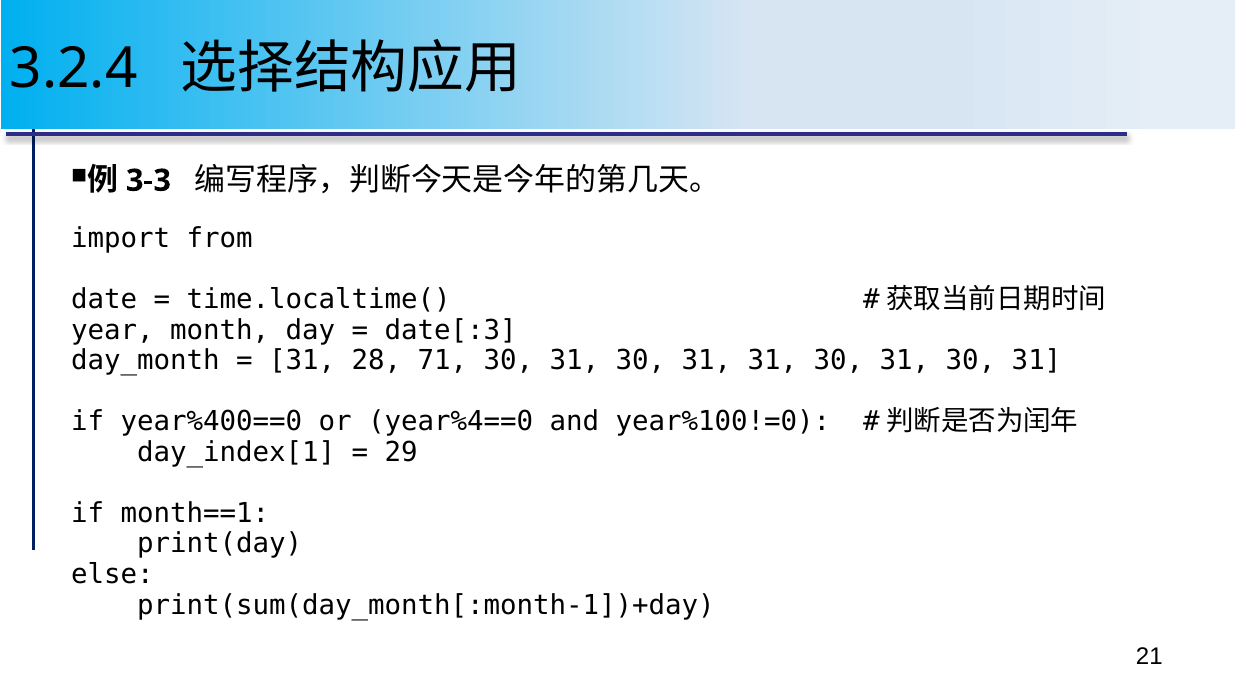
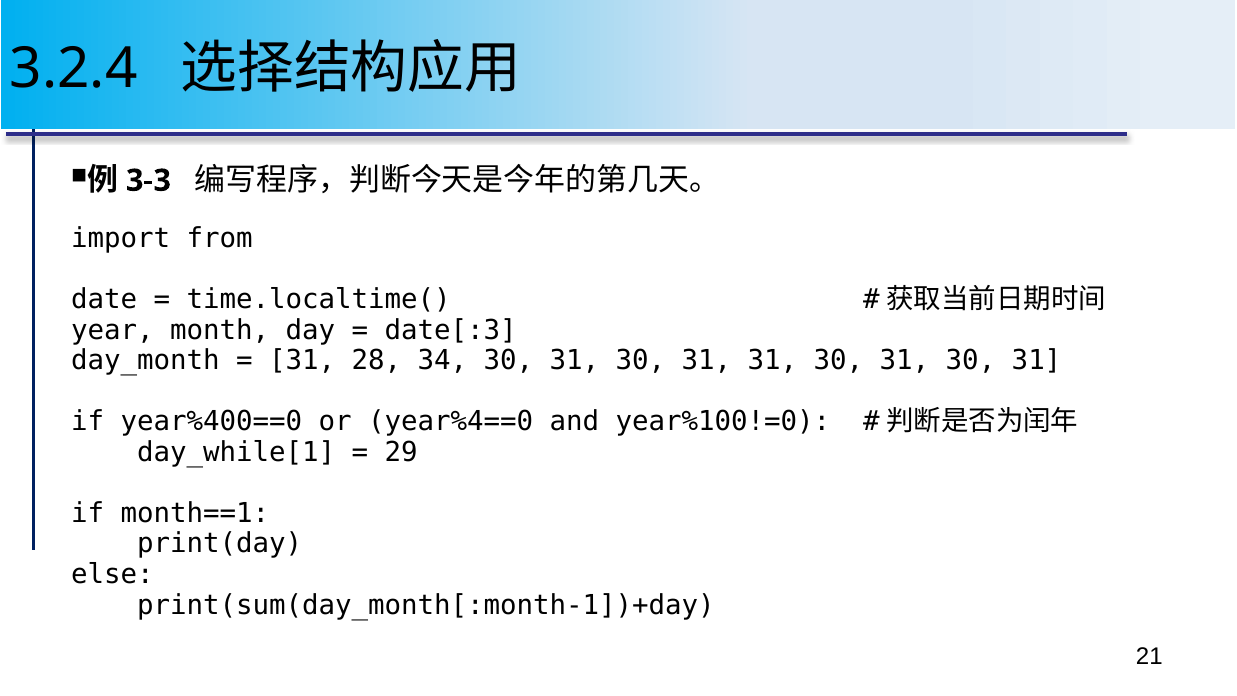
71: 71 -> 34
day_index[1: day_index[1 -> day_while[1
